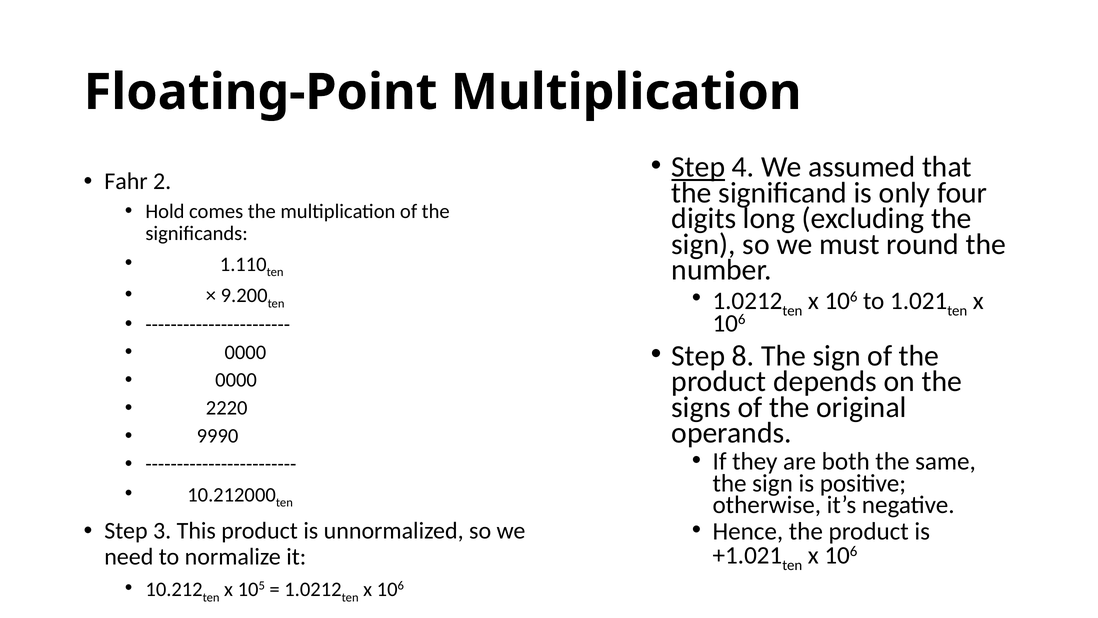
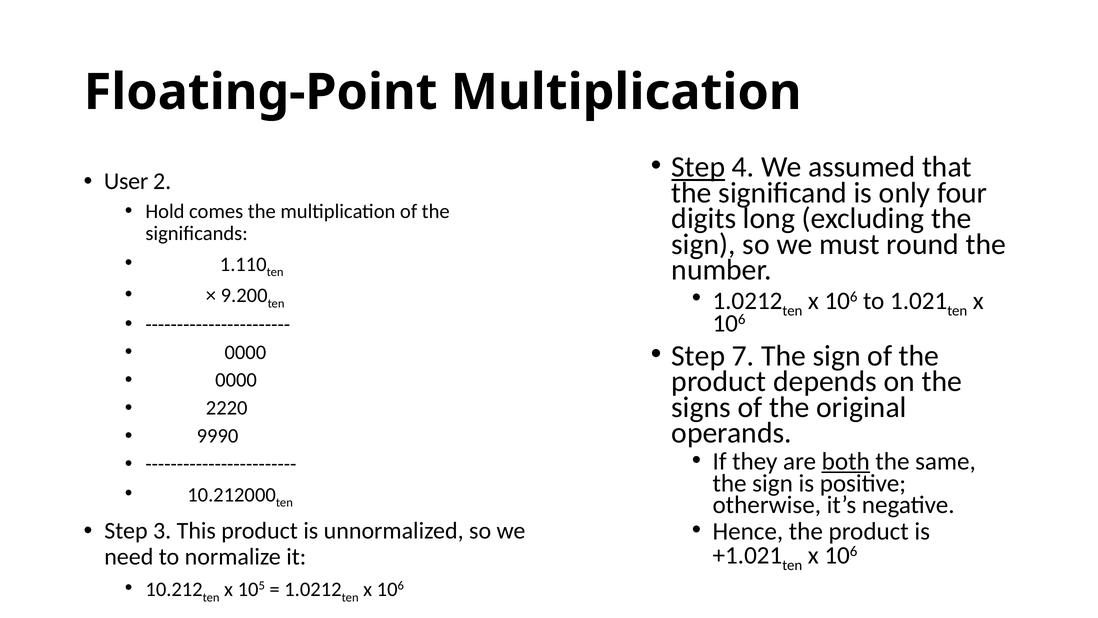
Fahr: Fahr -> User
8: 8 -> 7
both underline: none -> present
